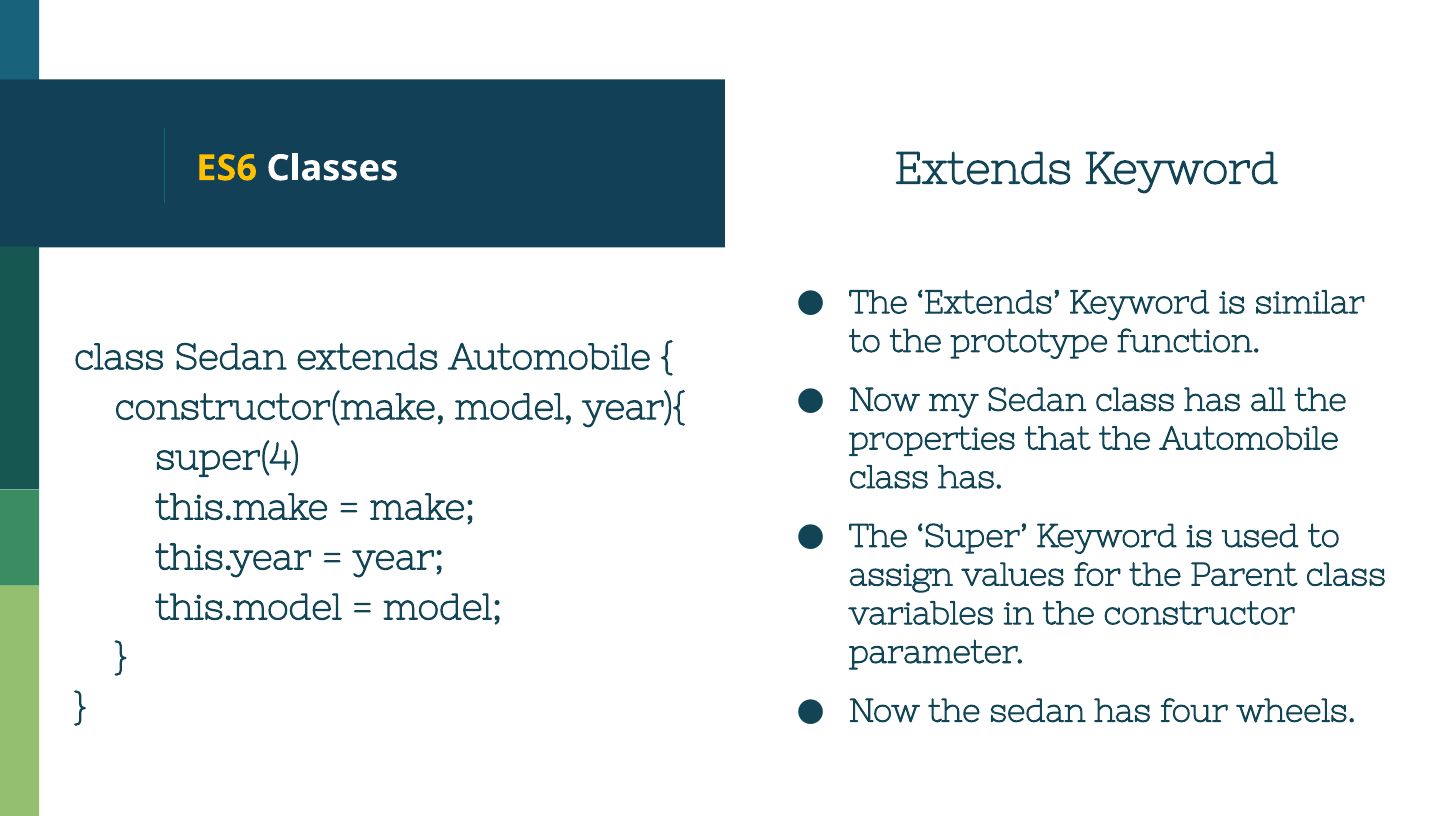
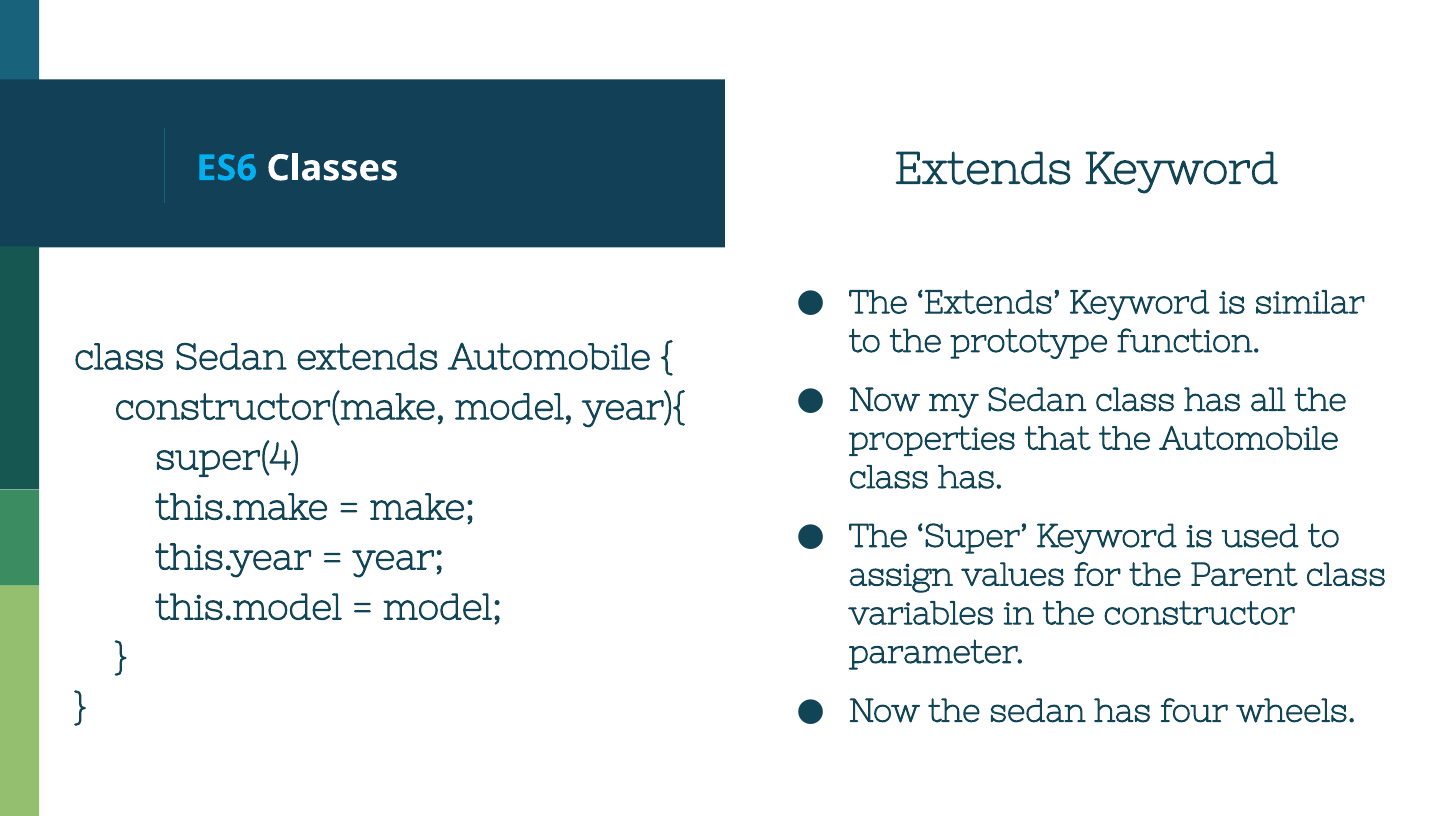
ES6 colour: yellow -> light blue
